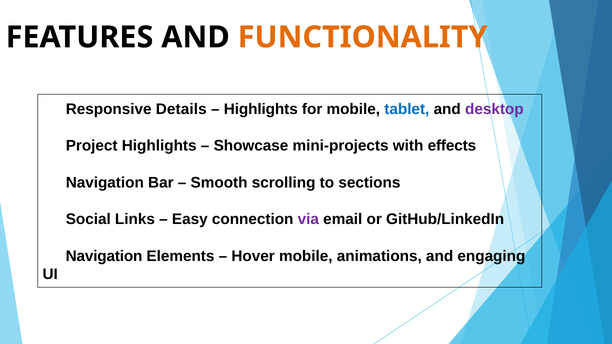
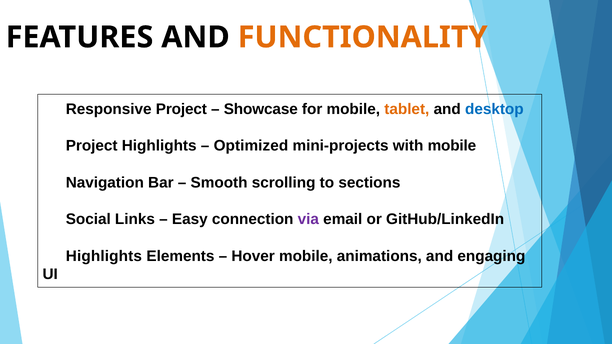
Responsive Details: Details -> Project
Highlights at (261, 109): Highlights -> Showcase
tablet colour: blue -> orange
desktop colour: purple -> blue
Showcase: Showcase -> Optimized
with effects: effects -> mobile
Navigation at (104, 256): Navigation -> Highlights
